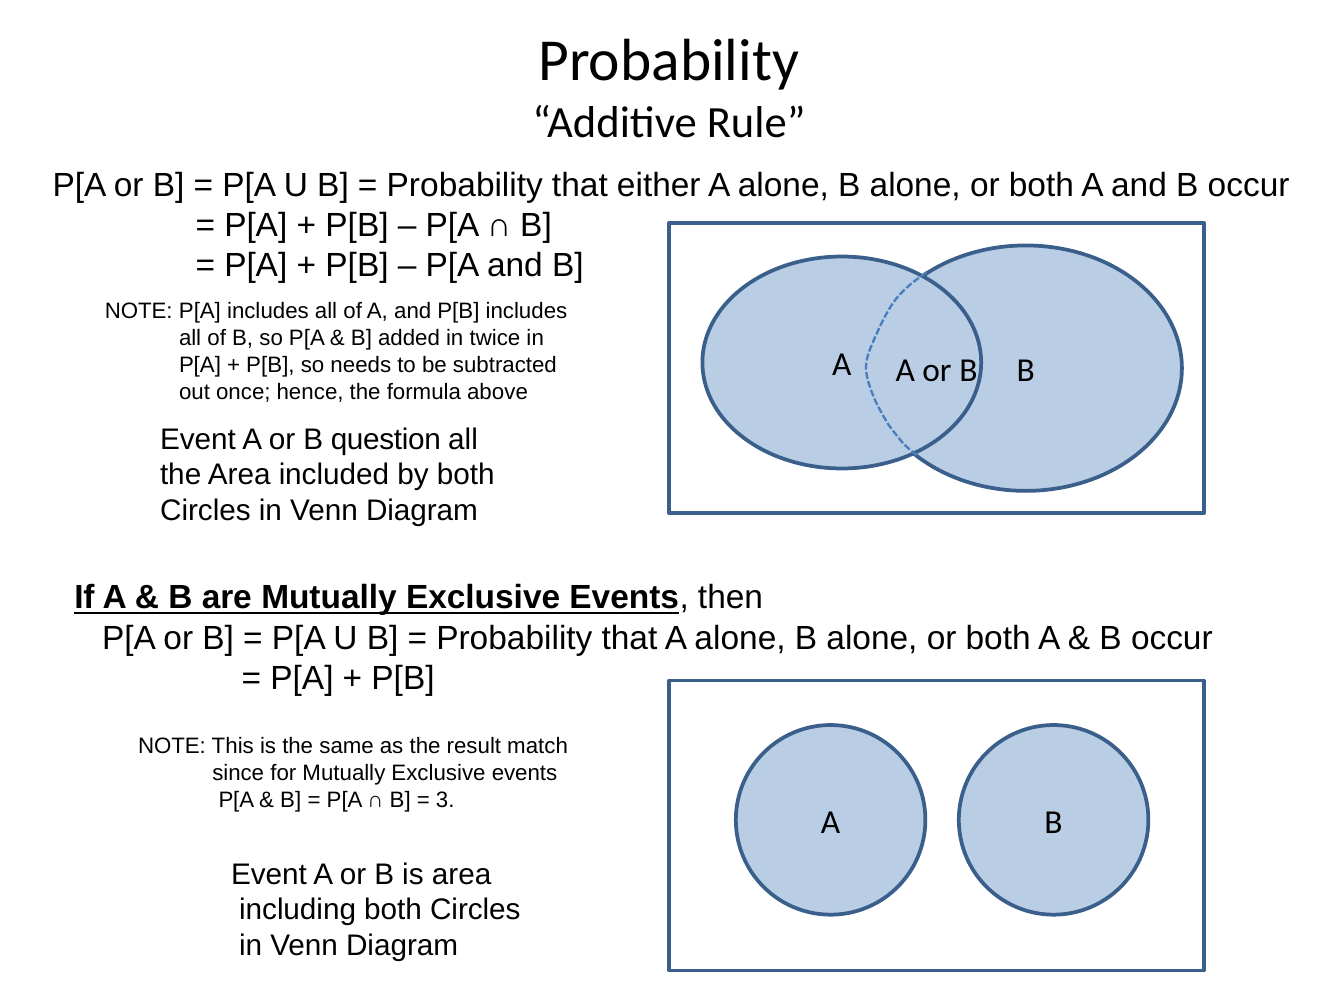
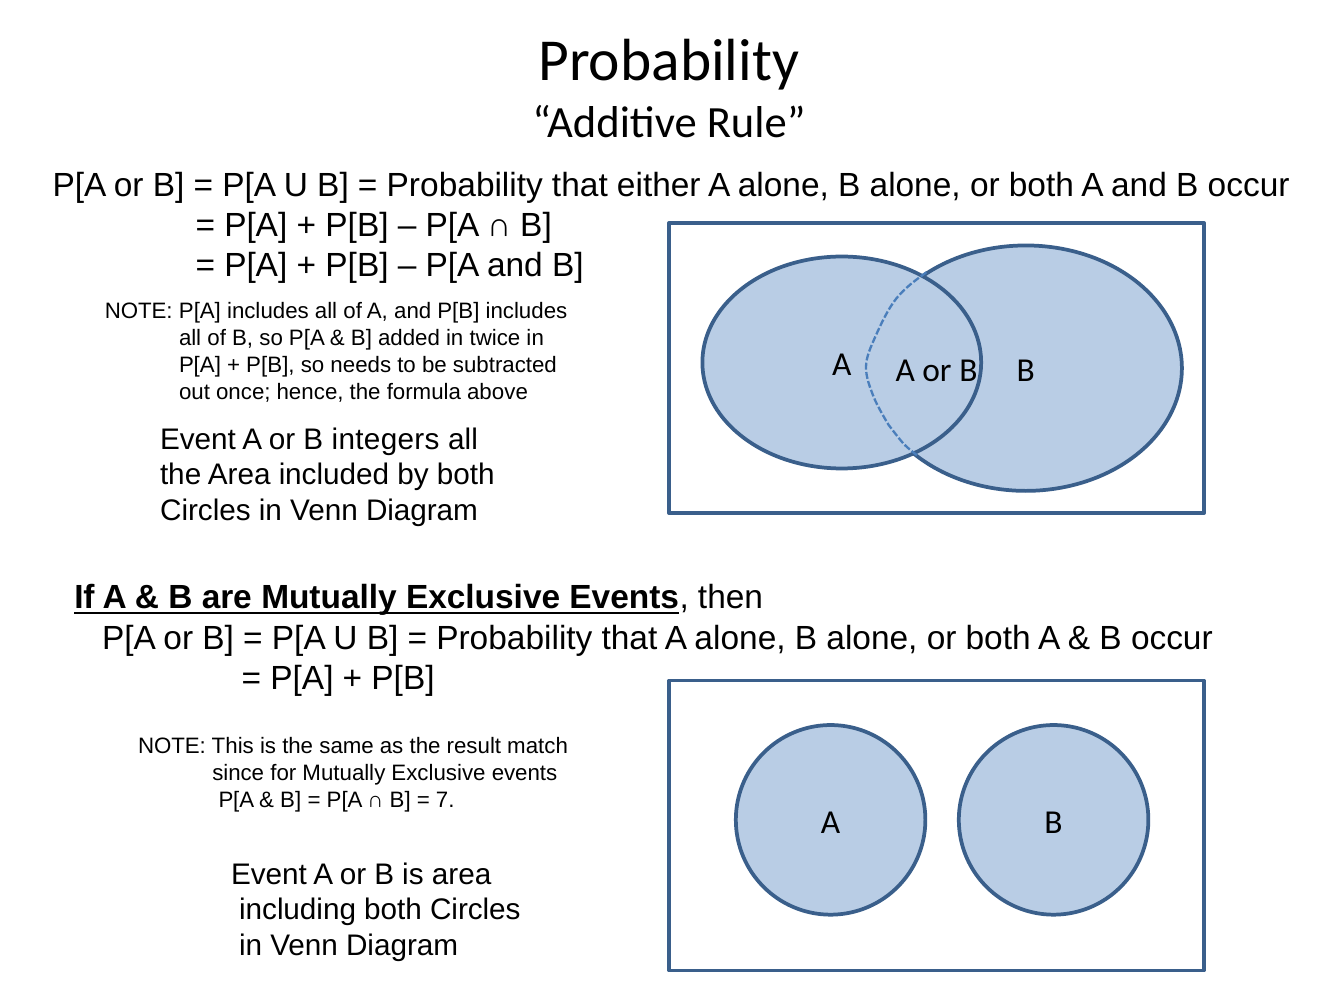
question: question -> integers
3: 3 -> 7
